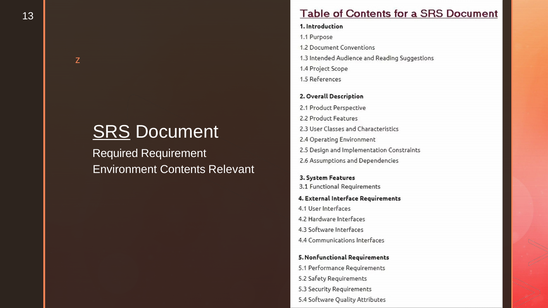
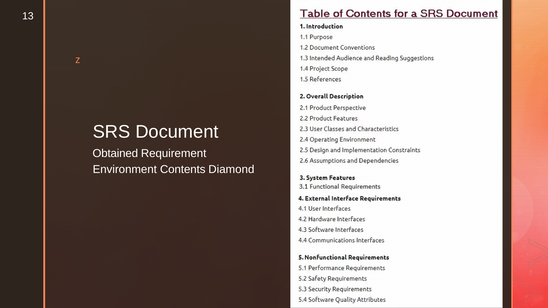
SRS underline: present -> none
Required: Required -> Obtained
Relevant: Relevant -> Diamond
